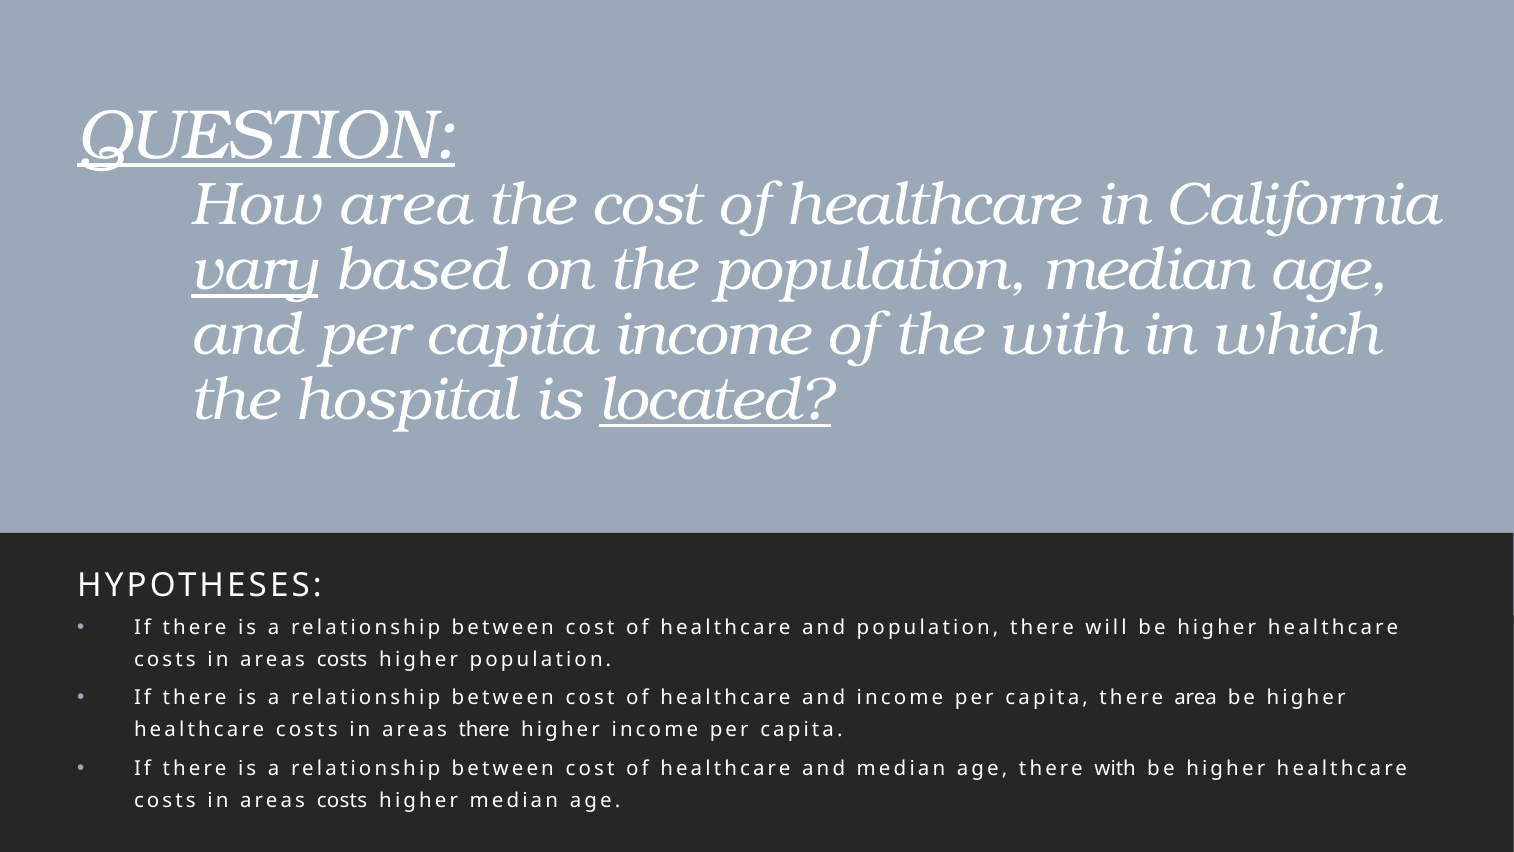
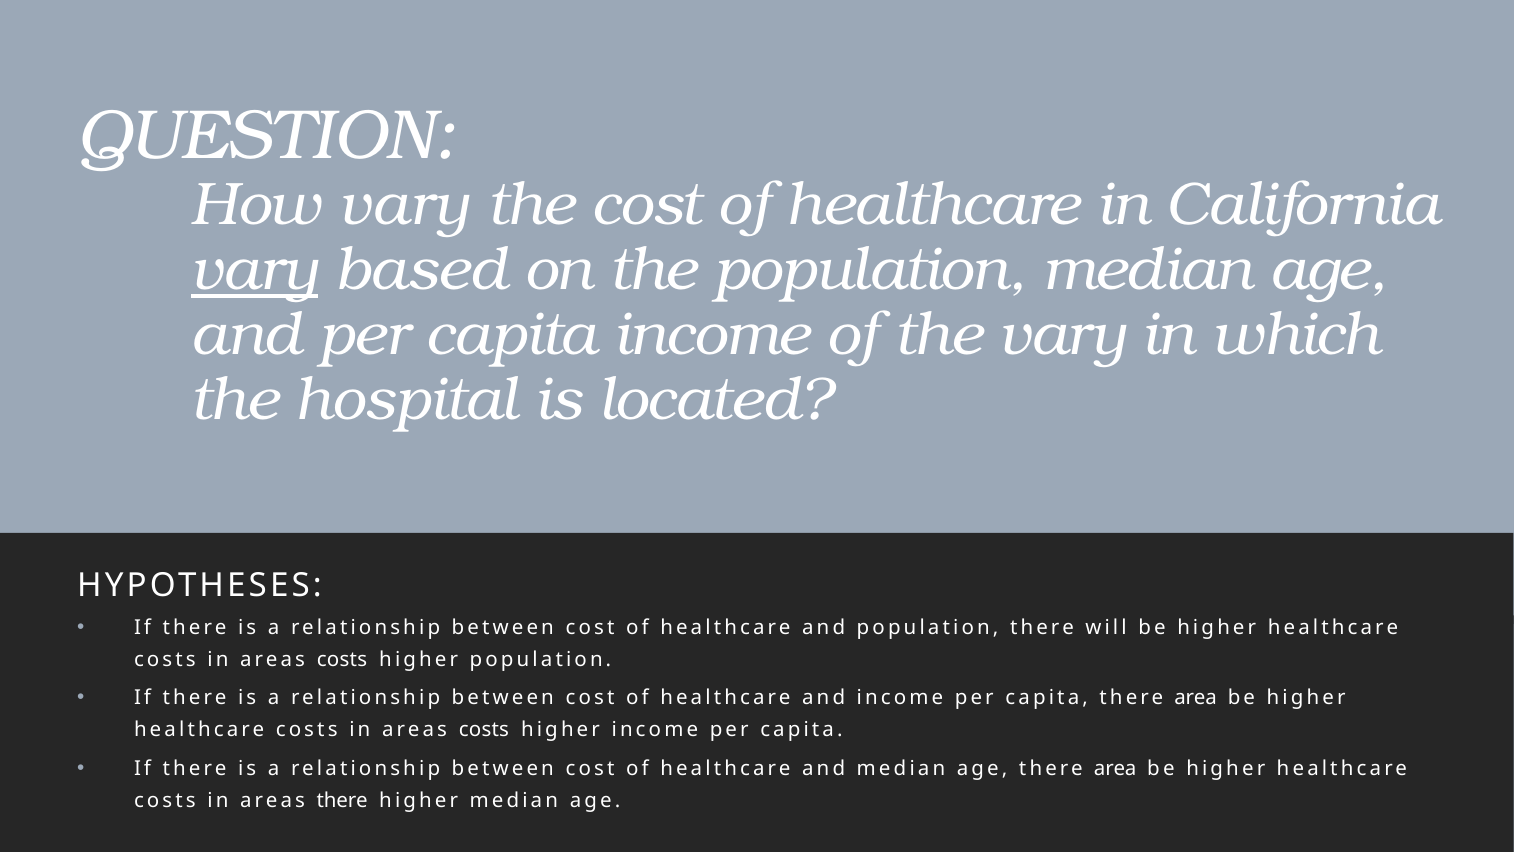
QUESTION underline: present -> none
How area: area -> vary
the with: with -> vary
located underline: present -> none
there at (484, 730): there -> costs
age there with: with -> area
costs at (342, 800): costs -> there
